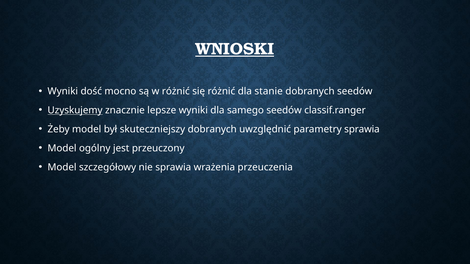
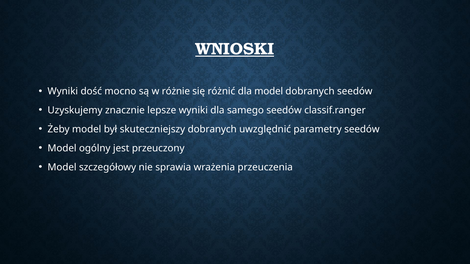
w różnić: różnić -> różnie
dla stanie: stanie -> model
Uzyskujemy underline: present -> none
parametry sprawia: sprawia -> seedów
